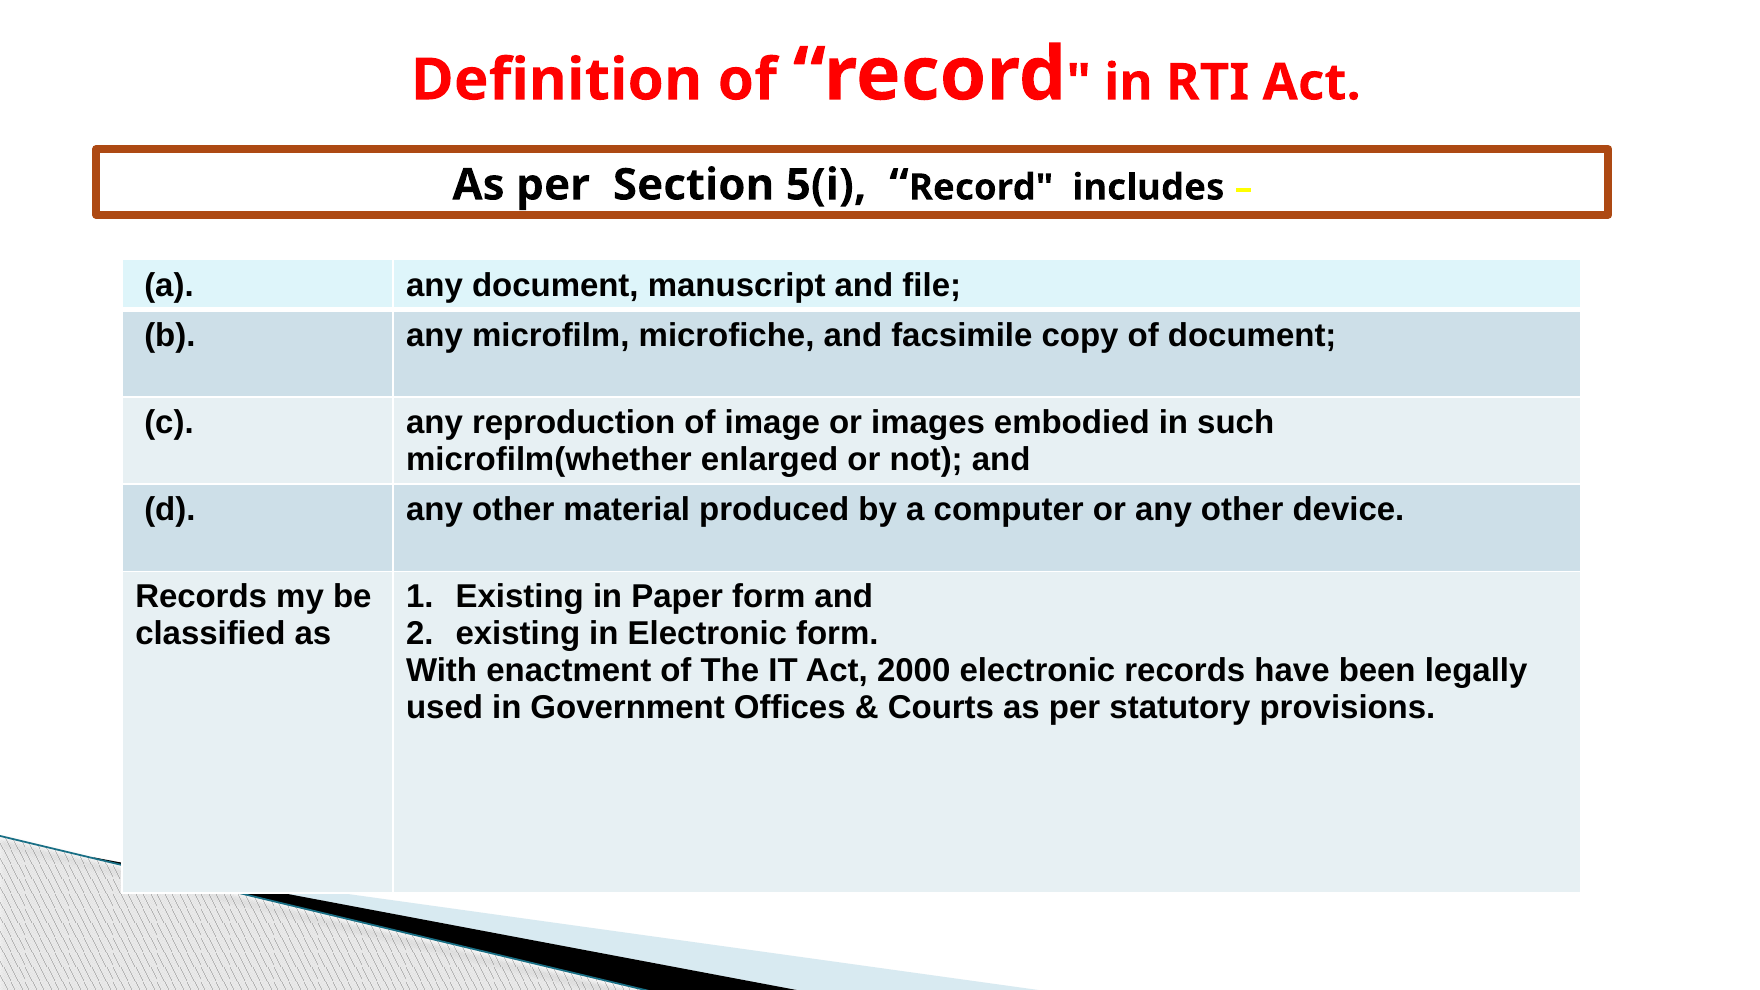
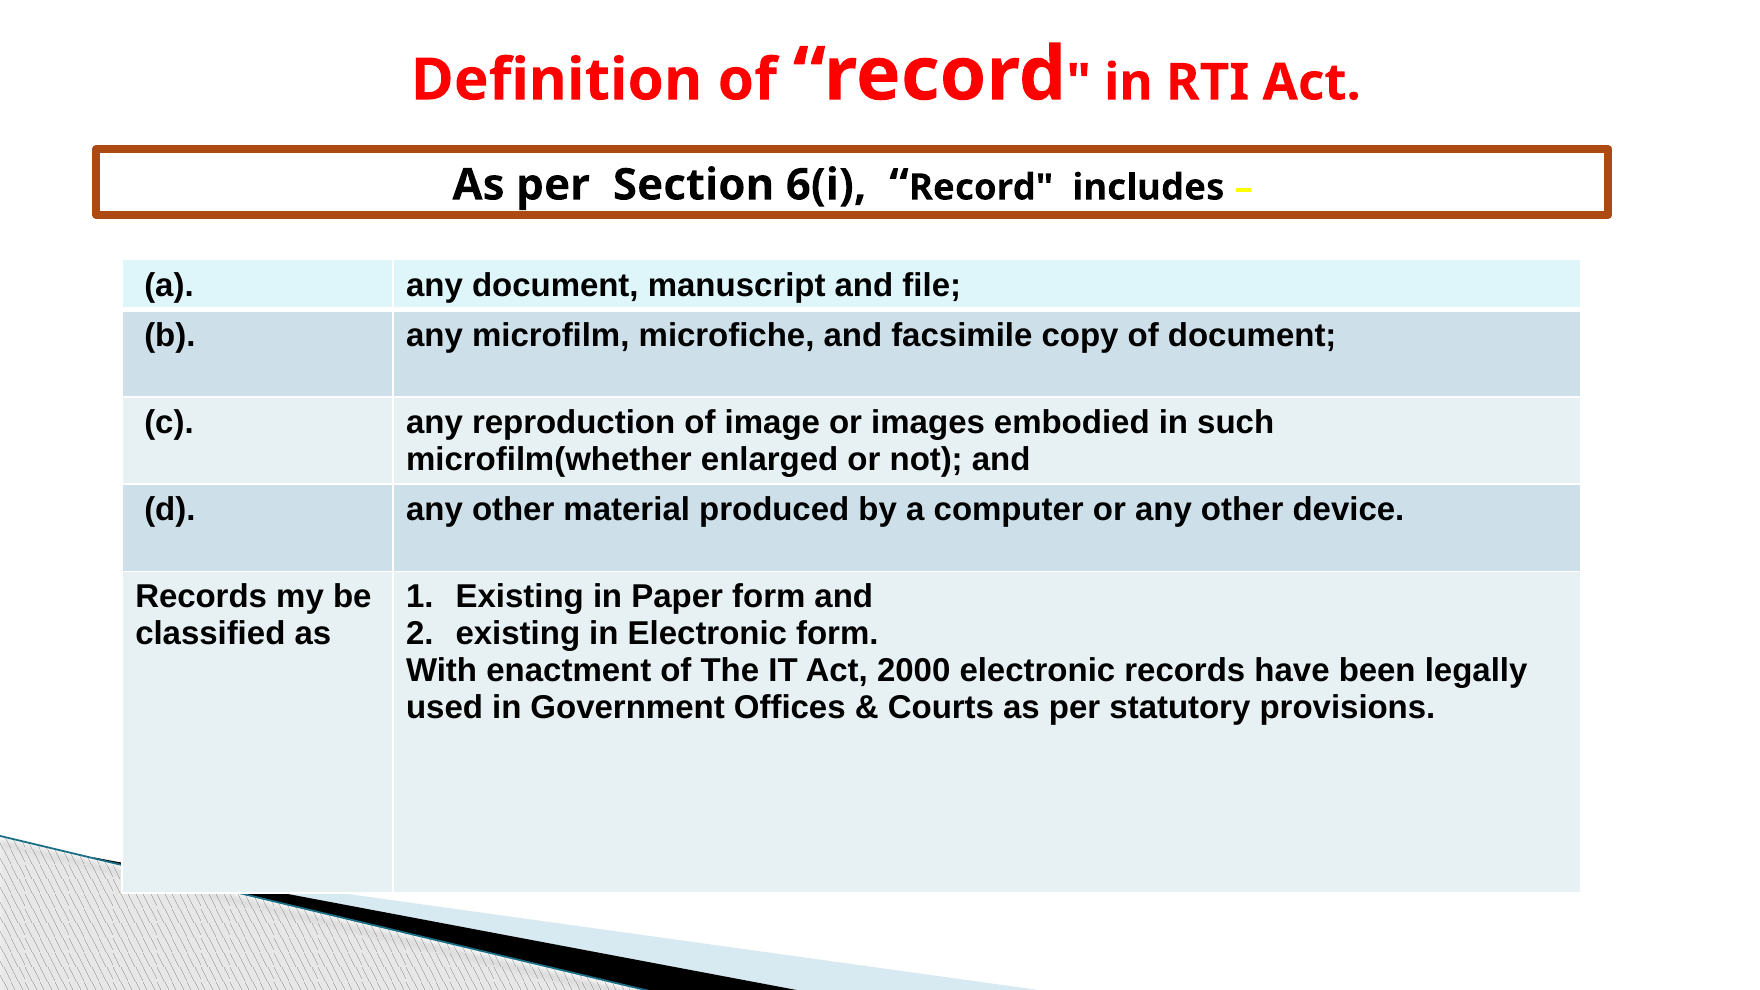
5(i: 5(i -> 6(i
